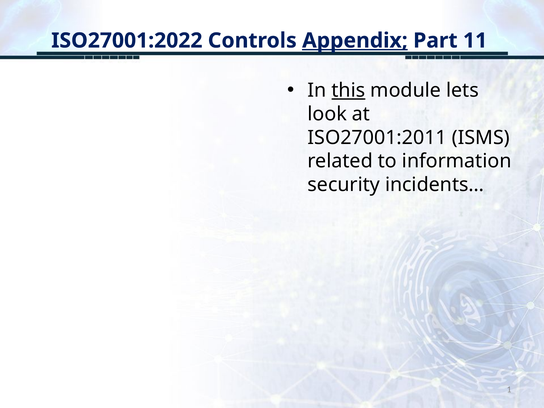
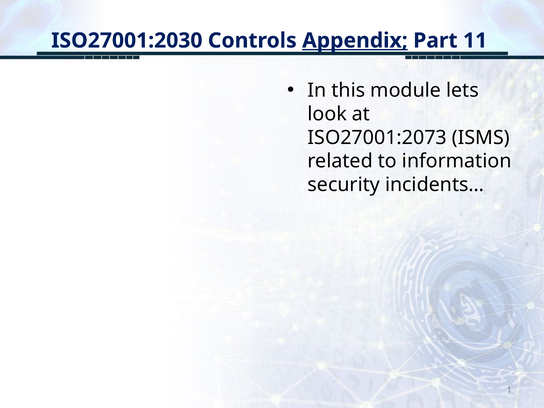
ISO27001:2022: ISO27001:2022 -> ISO27001:2030
this underline: present -> none
ISO27001:2011: ISO27001:2011 -> ISO27001:2073
